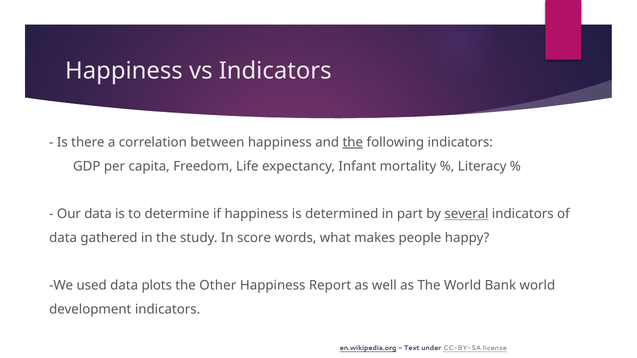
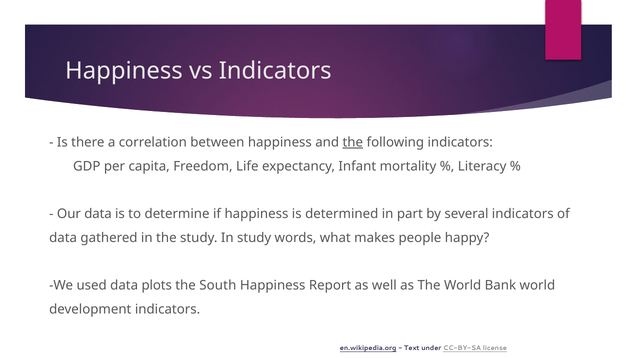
several underline: present -> none
In score: score -> study
Other: Other -> South
